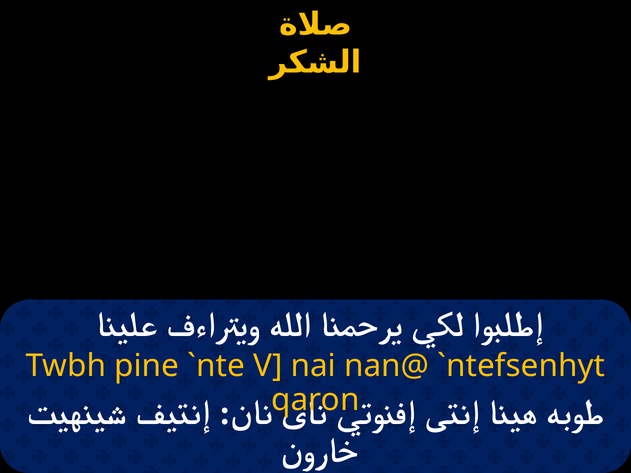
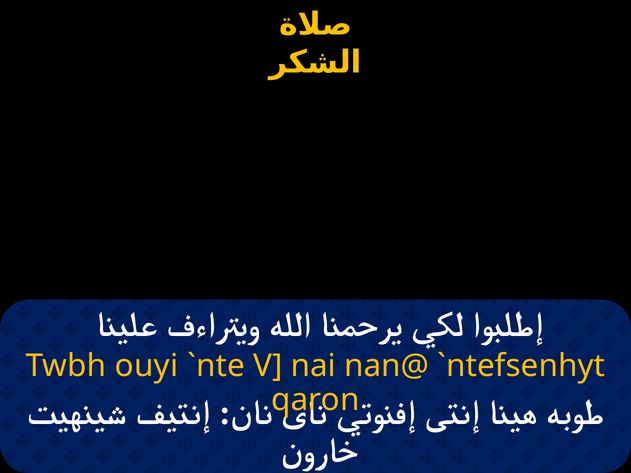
pine: pine -> ouyi
